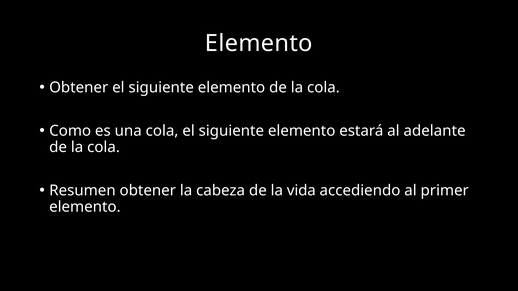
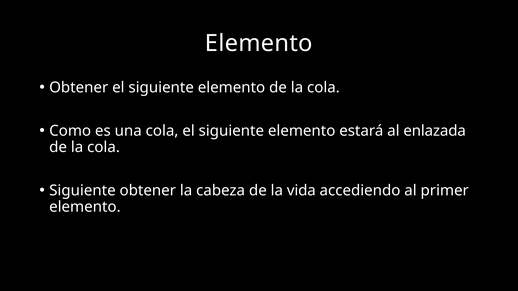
adelante: adelante -> enlazada
Resumen at (82, 191): Resumen -> Siguiente
